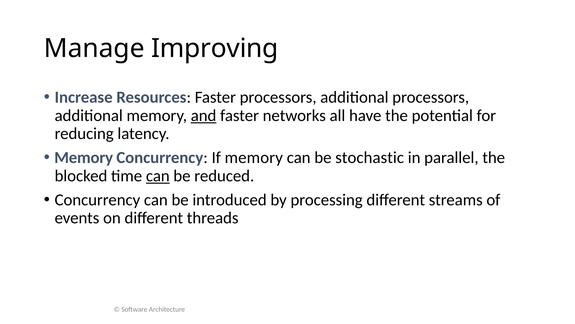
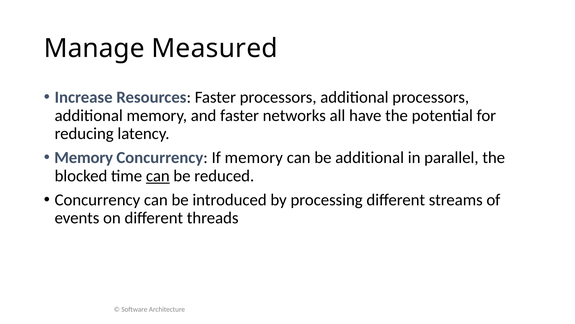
Improving: Improving -> Measured
and underline: present -> none
be stochastic: stochastic -> additional
